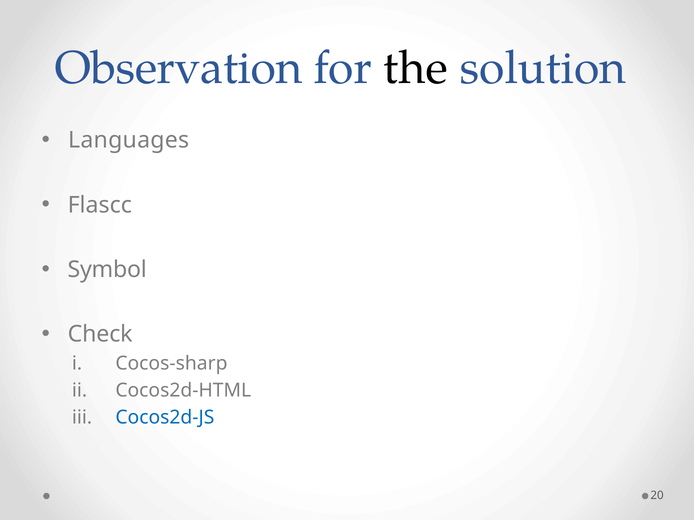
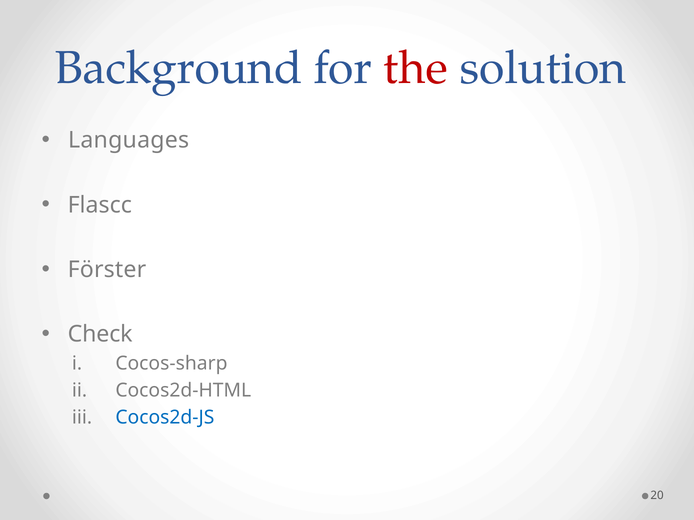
Observation: Observation -> Background
the colour: black -> red
Symbol: Symbol -> Förster
